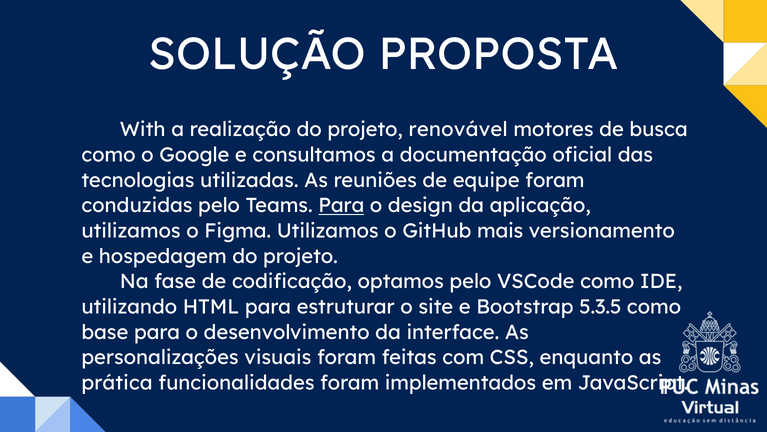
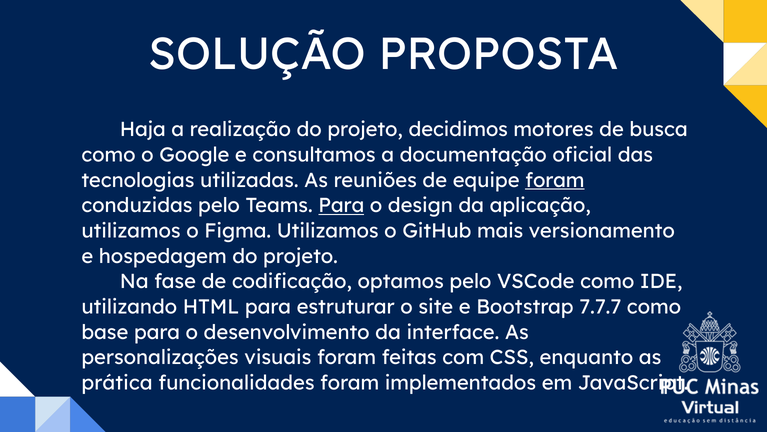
With: With -> Haja
renovável: renovável -> decidimos
foram at (555, 180) underline: none -> present
5.3.5: 5.3.5 -> 7.7.7
